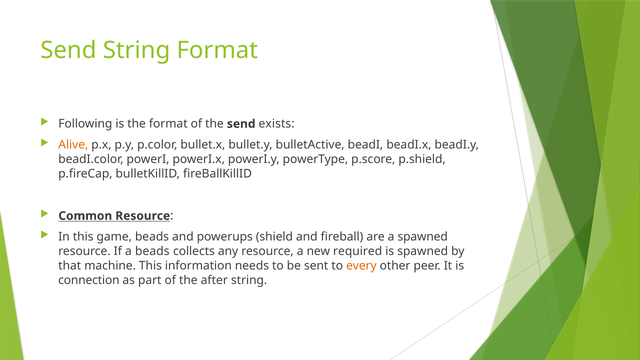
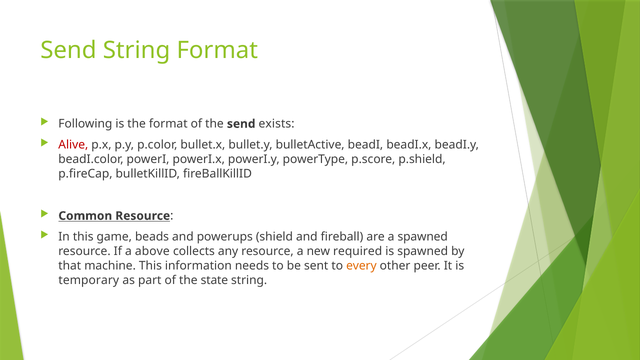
Alive colour: orange -> red
a beads: beads -> above
connection: connection -> temporary
after: after -> state
